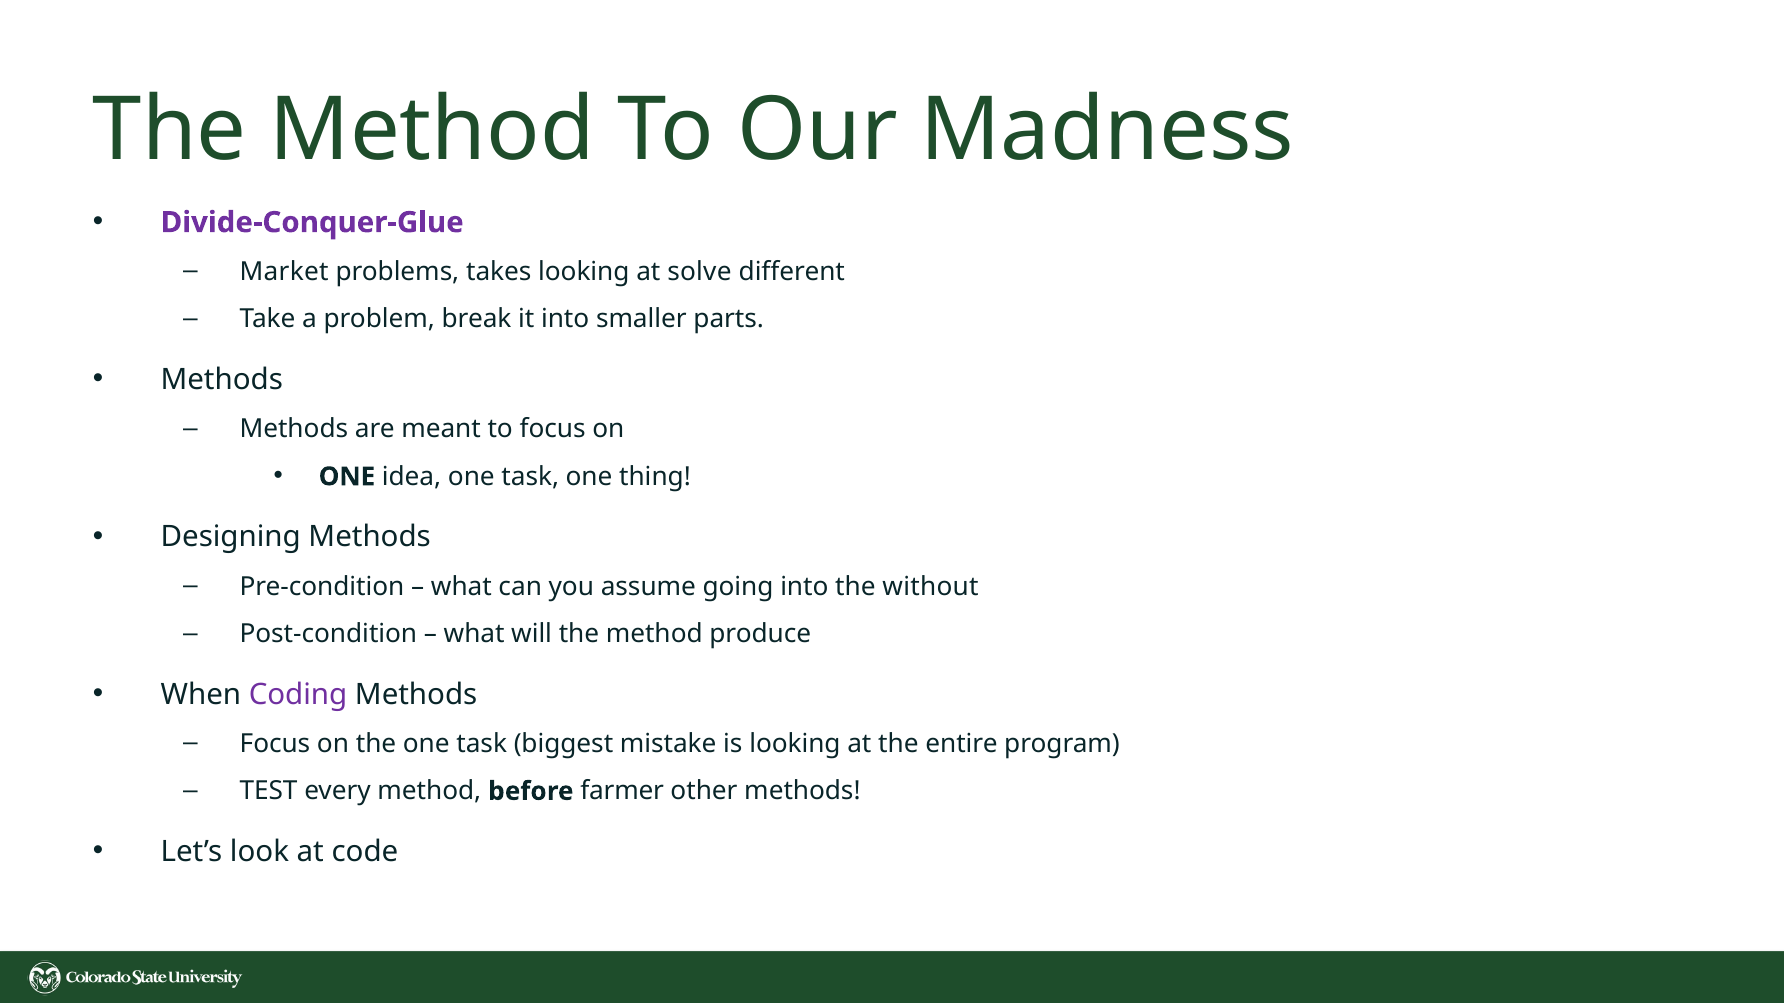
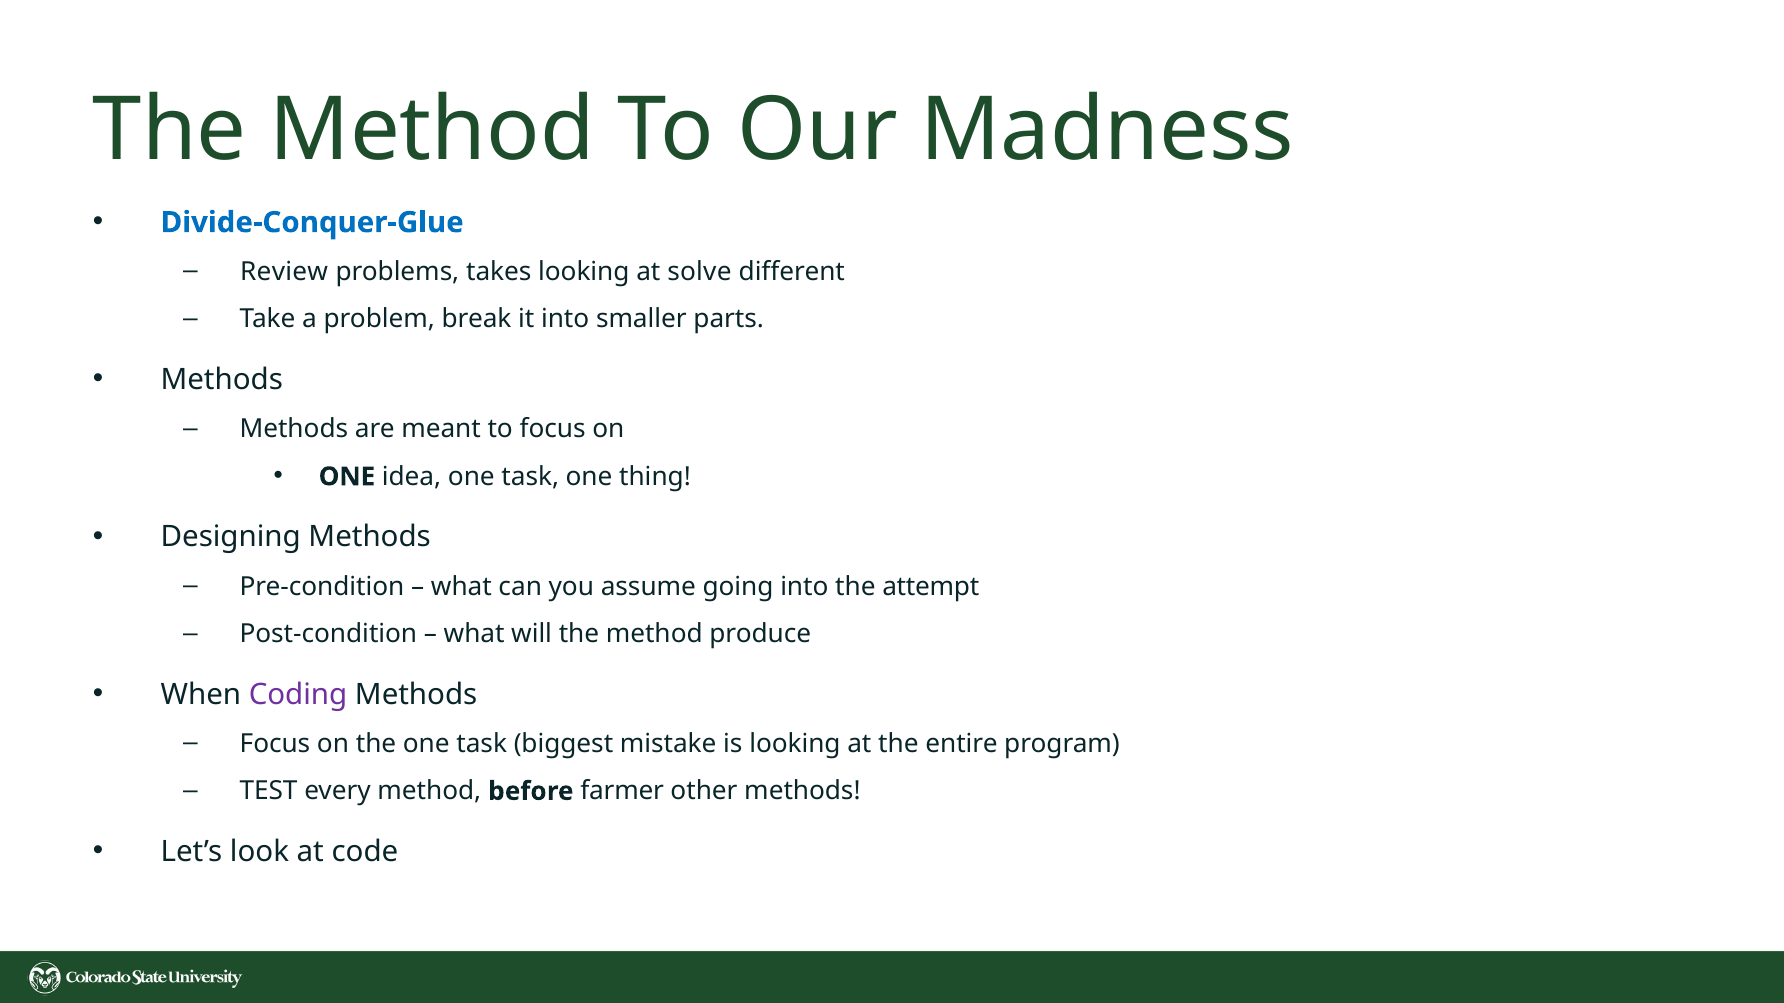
Divide-Conquer-Glue colour: purple -> blue
Market: Market -> Review
without: without -> attempt
